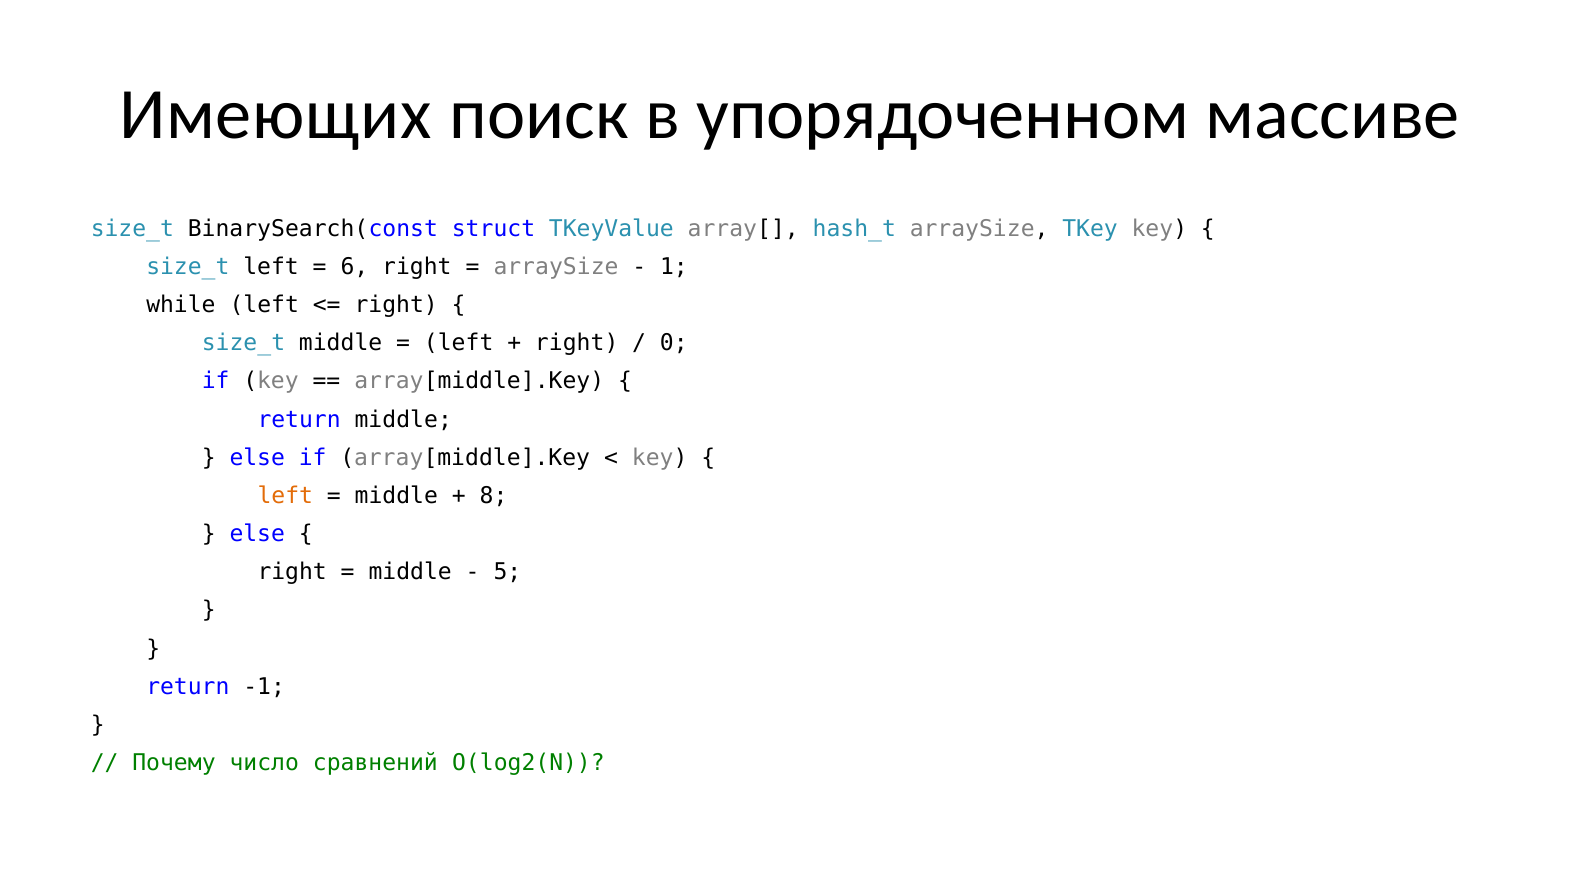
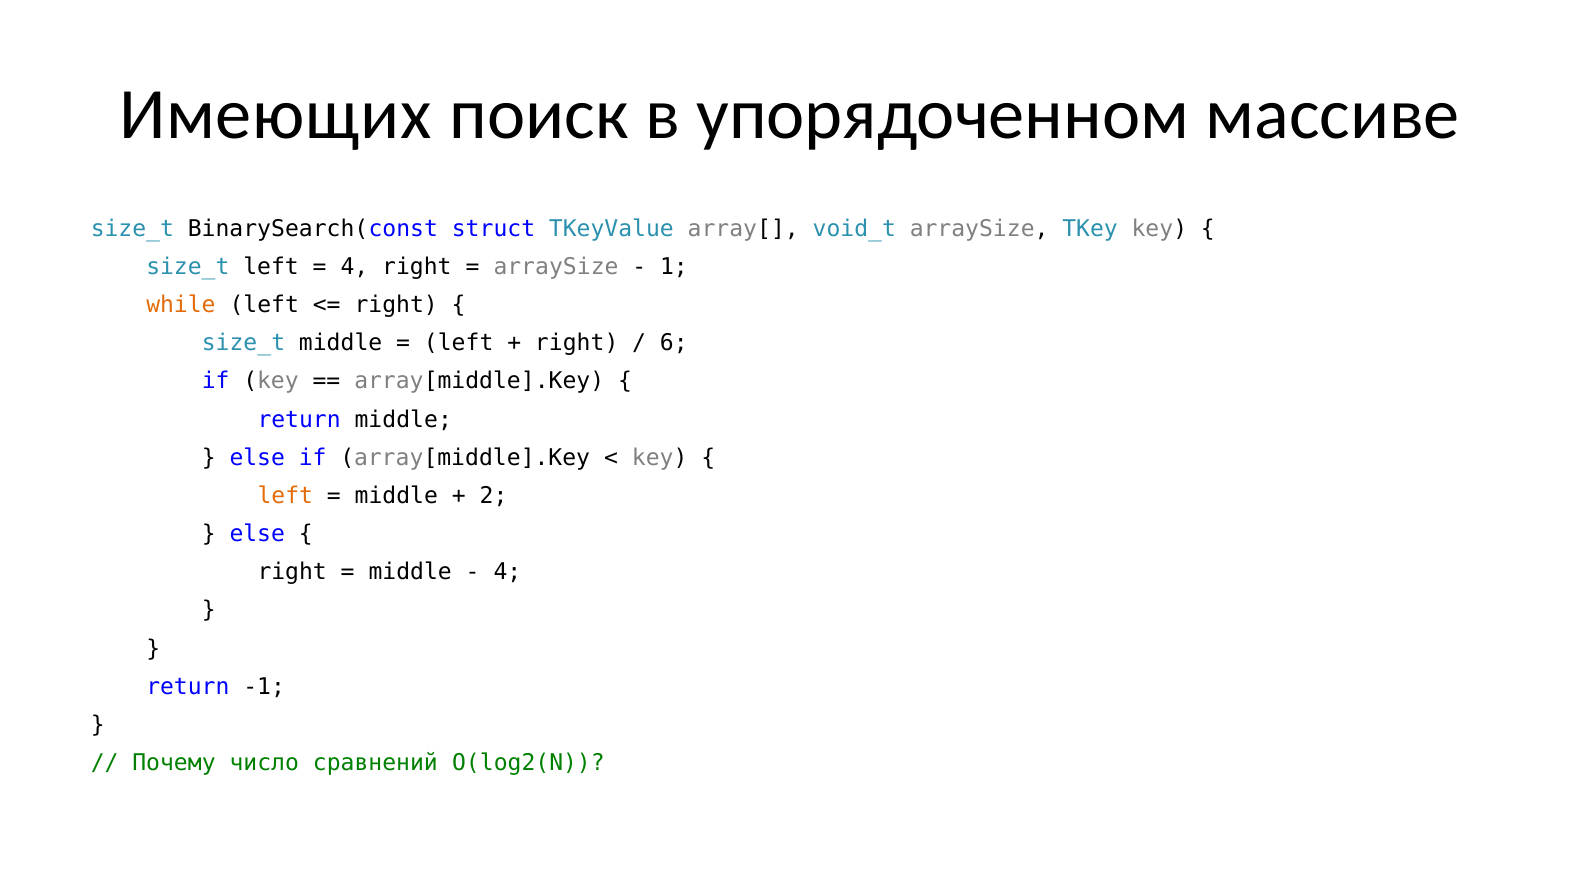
hash_t: hash_t -> void_t
6 at (354, 267): 6 -> 4
while colour: black -> orange
0: 0 -> 6
8: 8 -> 2
5 at (507, 572): 5 -> 4
